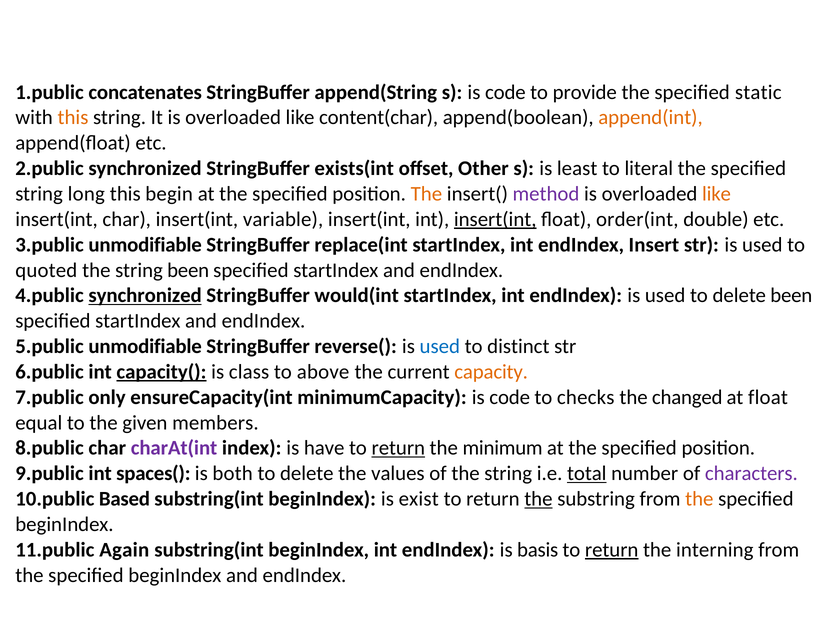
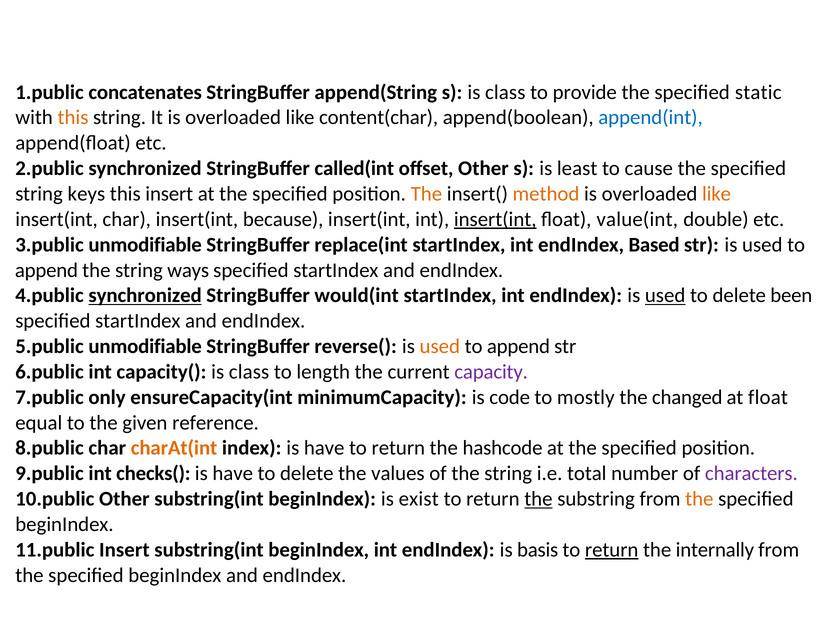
s is code: code -> class
append(int colour: orange -> blue
exists(int: exists(int -> called(int
literal: literal -> cause
long: long -> keys
this begin: begin -> insert
method colour: purple -> orange
variable: variable -> because
order(int: order(int -> value(int
Insert: Insert -> Based
quoted at (46, 270): quoted -> append
string been: been -> ways
used at (665, 296) underline: none -> present
used at (440, 347) colour: blue -> orange
distinct at (518, 347): distinct -> append
capacity( underline: present -> none
above: above -> length
capacity colour: orange -> purple
checks: checks -> mostly
members: members -> reference
charAt(int colour: purple -> orange
return at (398, 448) underline: present -> none
minimum: minimum -> hashcode
spaces(: spaces( -> checks(
both at (233, 474): both -> have
total underline: present -> none
Based at (124, 499): Based -> Other
Again at (124, 550): Again -> Insert
interning: interning -> internally
